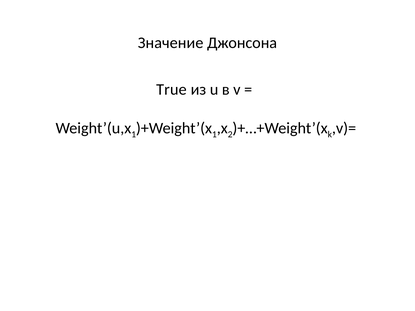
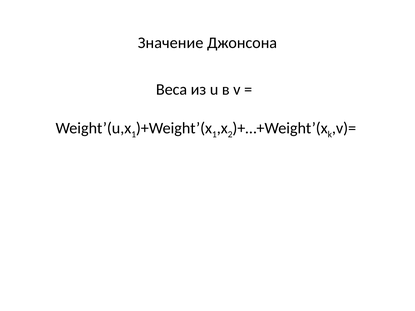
True: True -> Веса
